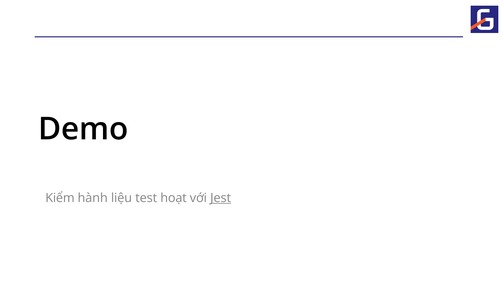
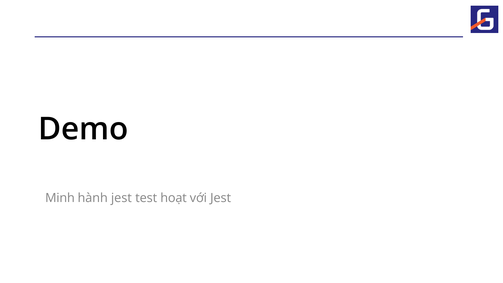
Kiểm: Kiểm -> Minh
hành liệu: liệu -> jest
Jest at (221, 198) underline: present -> none
